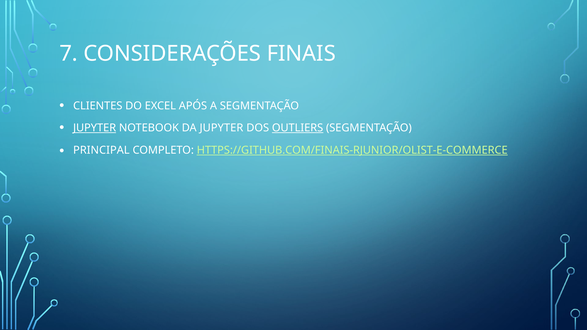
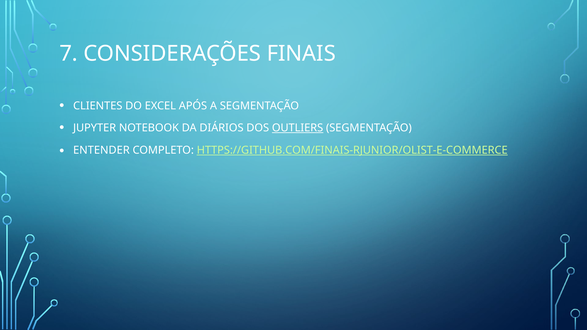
JUPYTER at (95, 128) underline: present -> none
DA JUPYTER: JUPYTER -> DIÁRIOS
PRINCIPAL: PRINCIPAL -> ENTENDER
